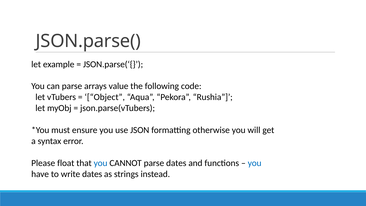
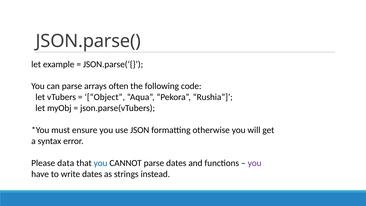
value: value -> often
float: float -> data
you at (255, 163) colour: blue -> purple
